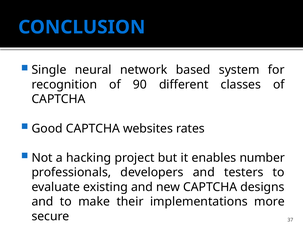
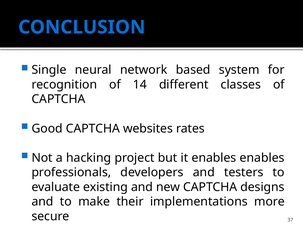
90: 90 -> 14
enables number: number -> enables
